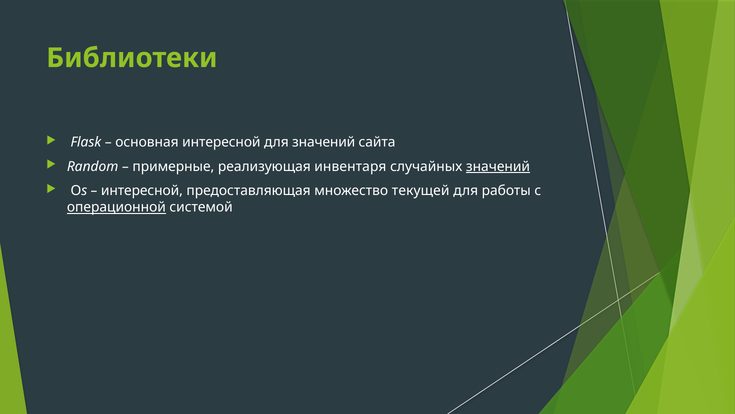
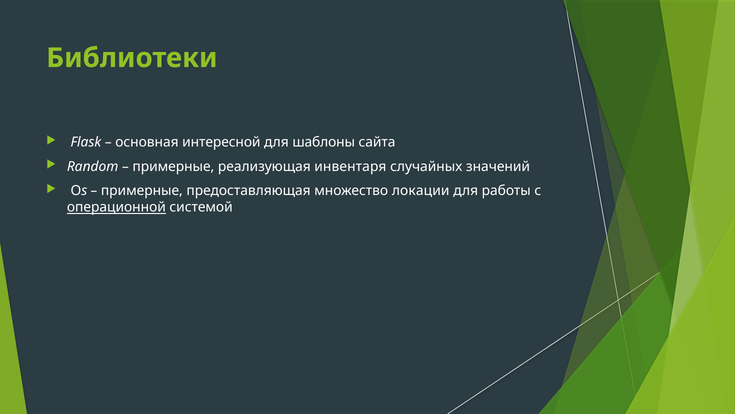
для значений: значений -> шаблоны
значений at (498, 166) underline: present -> none
интересной at (142, 191): интересной -> примерные
текущей: текущей -> локации
